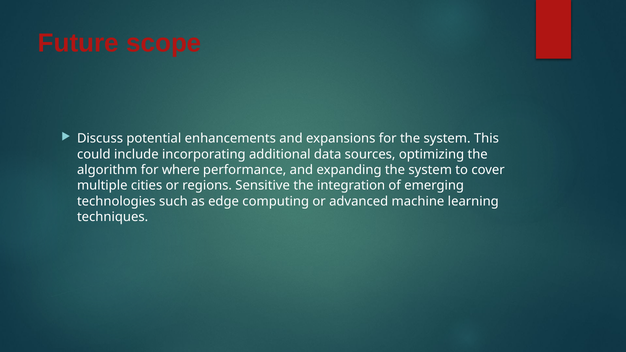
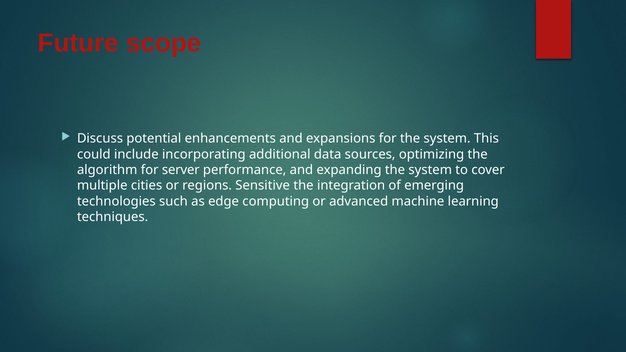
where: where -> server
